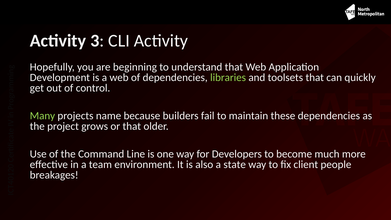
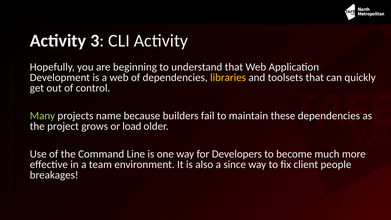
libraries colour: light green -> yellow
or that: that -> load
state: state -> since
